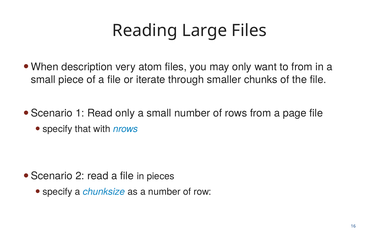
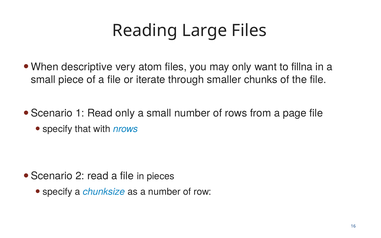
description: description -> descriptive
to from: from -> fillna
